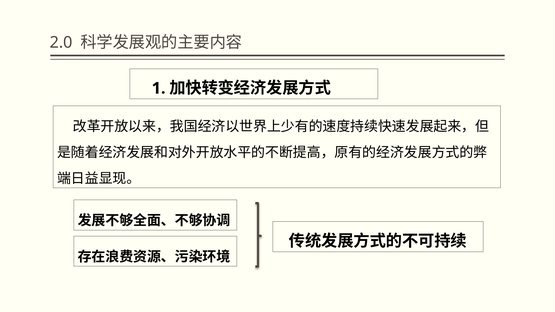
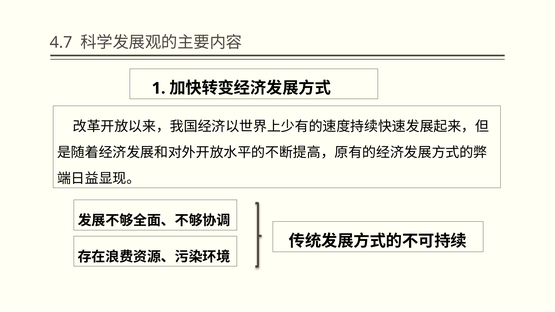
2.0: 2.0 -> 4.7
